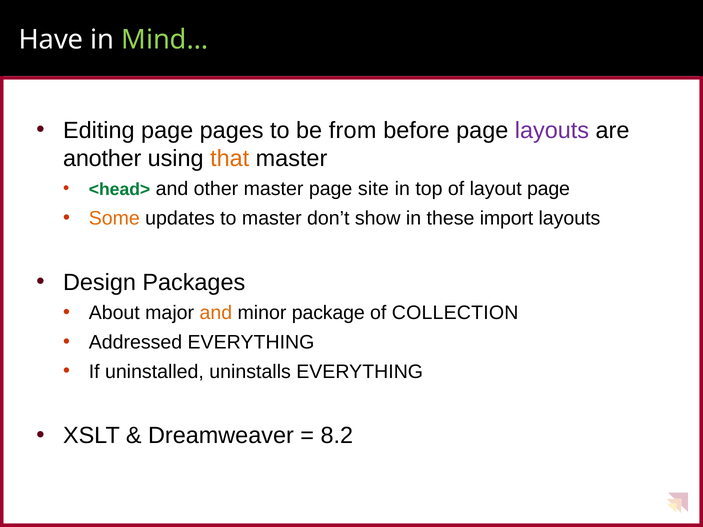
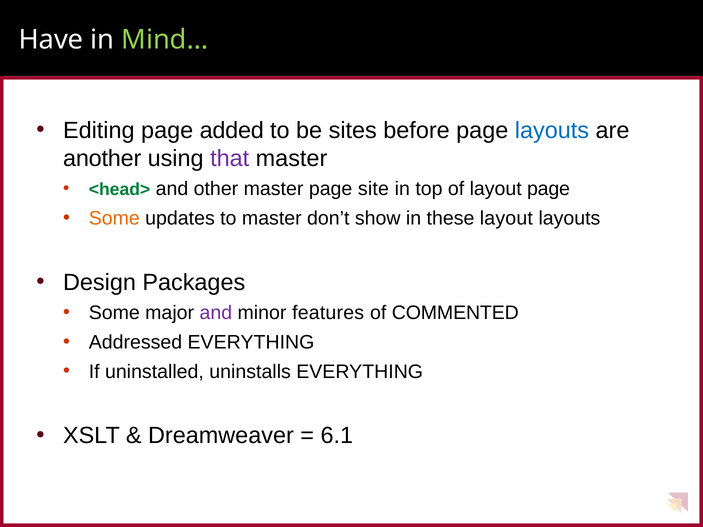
pages: pages -> added
from: from -> sites
layouts at (552, 131) colour: purple -> blue
that colour: orange -> purple
these import: import -> layout
About at (114, 313): About -> Some
and at (216, 313) colour: orange -> purple
package: package -> features
COLLECTION: COLLECTION -> COMMENTED
8.2: 8.2 -> 6.1
